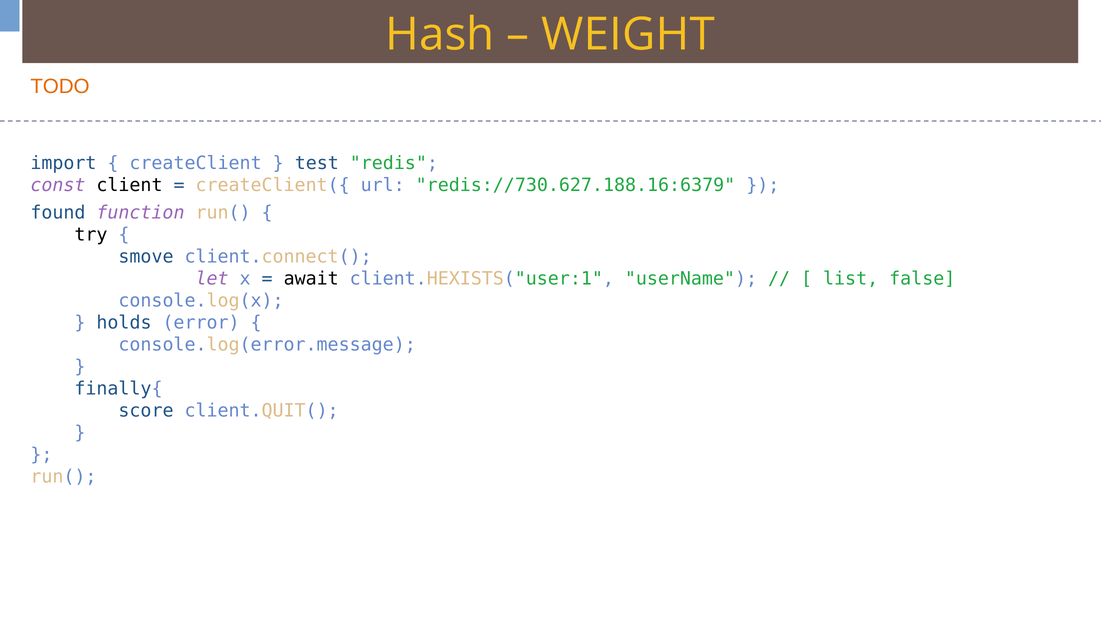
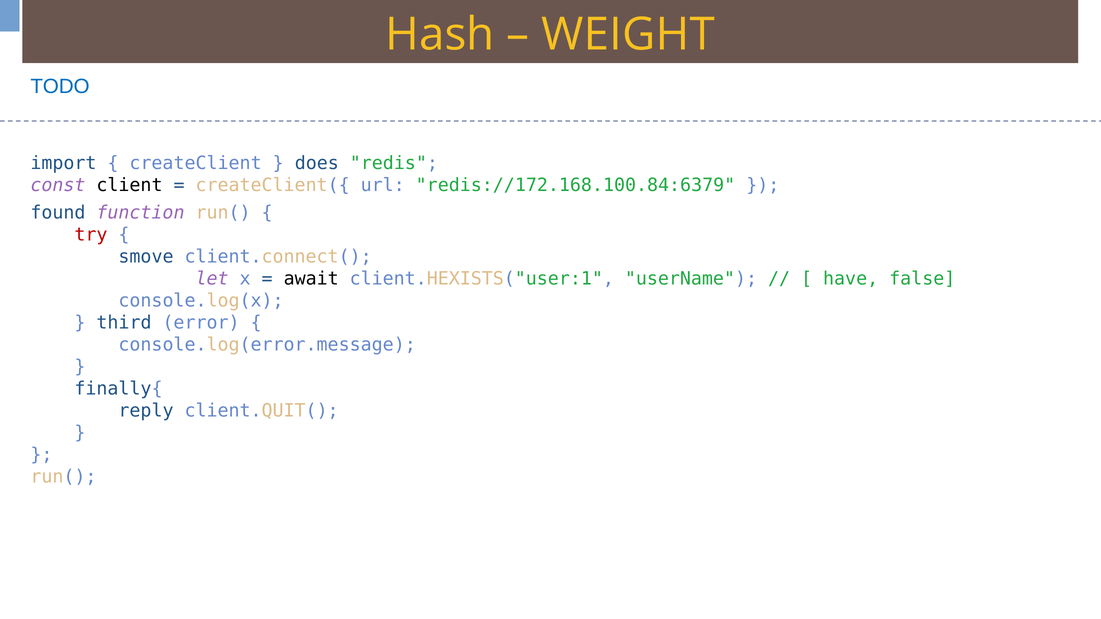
TODO colour: orange -> blue
test: test -> does
redis://730.627.188.16:6379: redis://730.627.188.16:6379 -> redis://172.168.100.84:6379
try colour: black -> red
list: list -> have
holds: holds -> third
score: score -> reply
